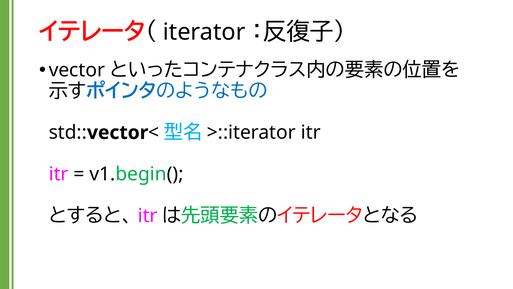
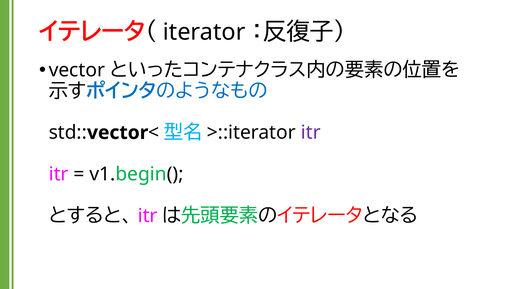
itr at (311, 132) colour: black -> purple
